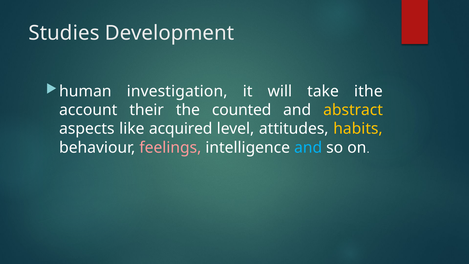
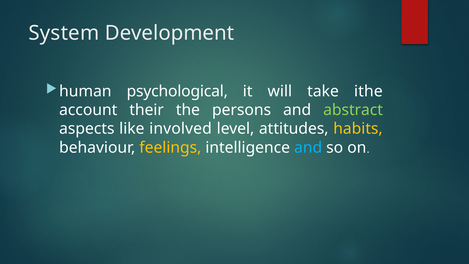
Studies: Studies -> System
investigation: investigation -> psychological
counted: counted -> persons
abstract colour: yellow -> light green
acquired: acquired -> involved
feelings colour: pink -> yellow
